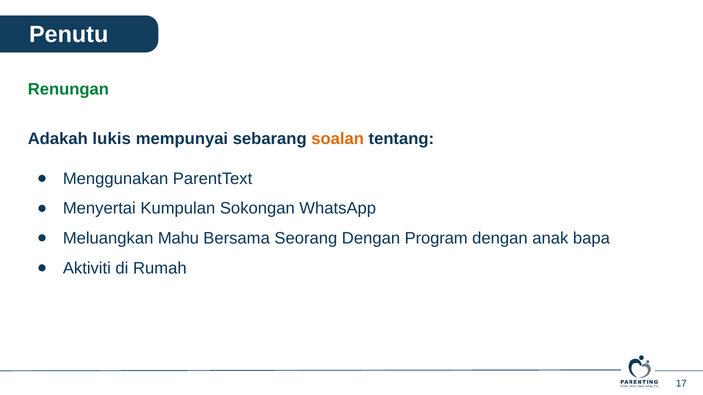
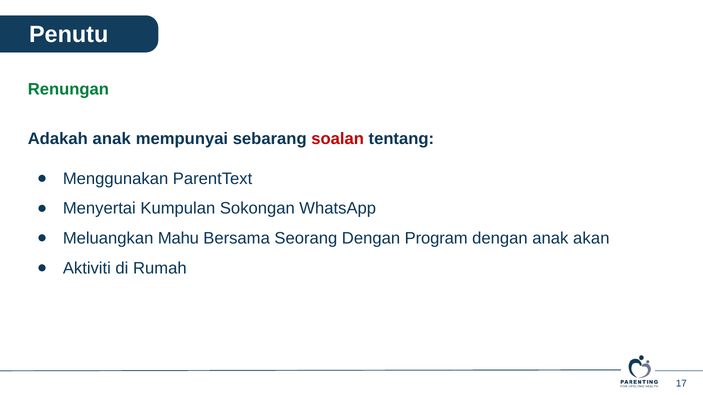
Adakah lukis: lukis -> anak
soalan colour: orange -> red
bapa: bapa -> akan
